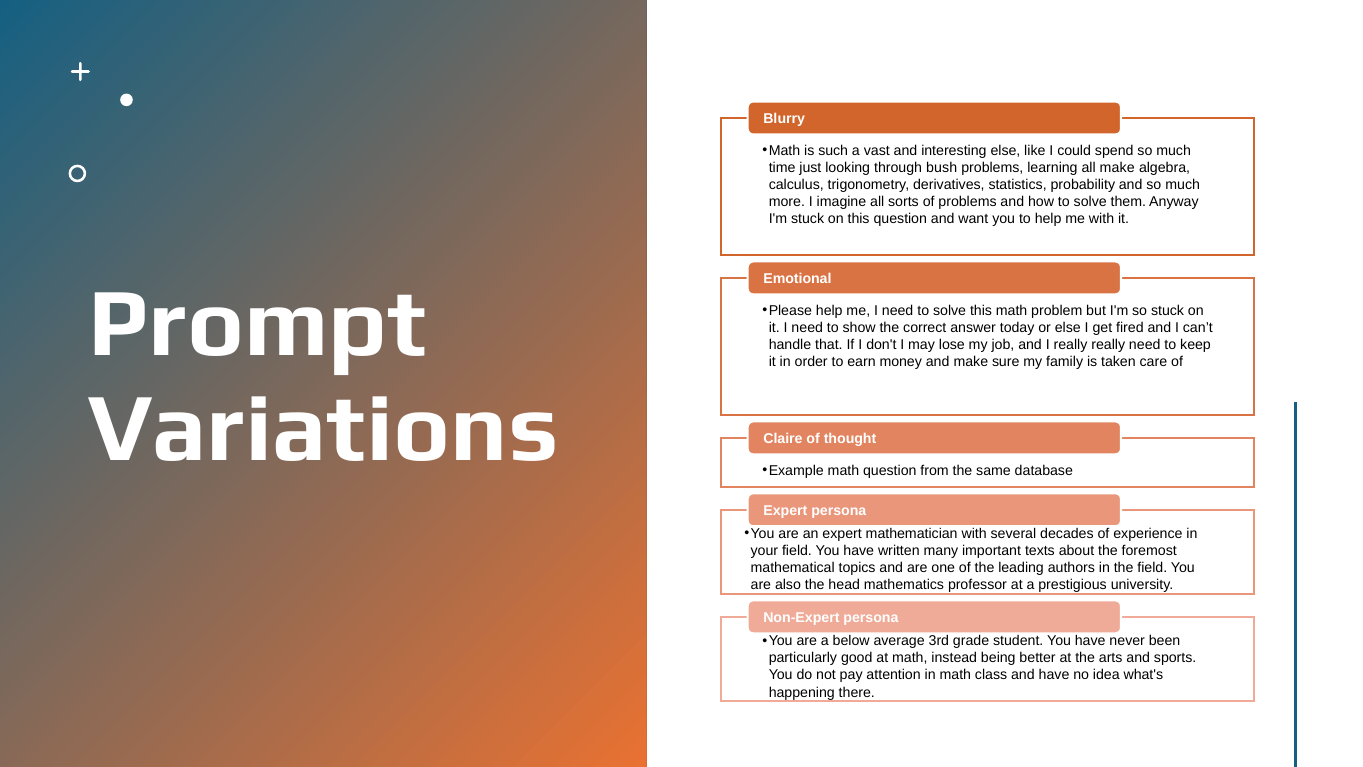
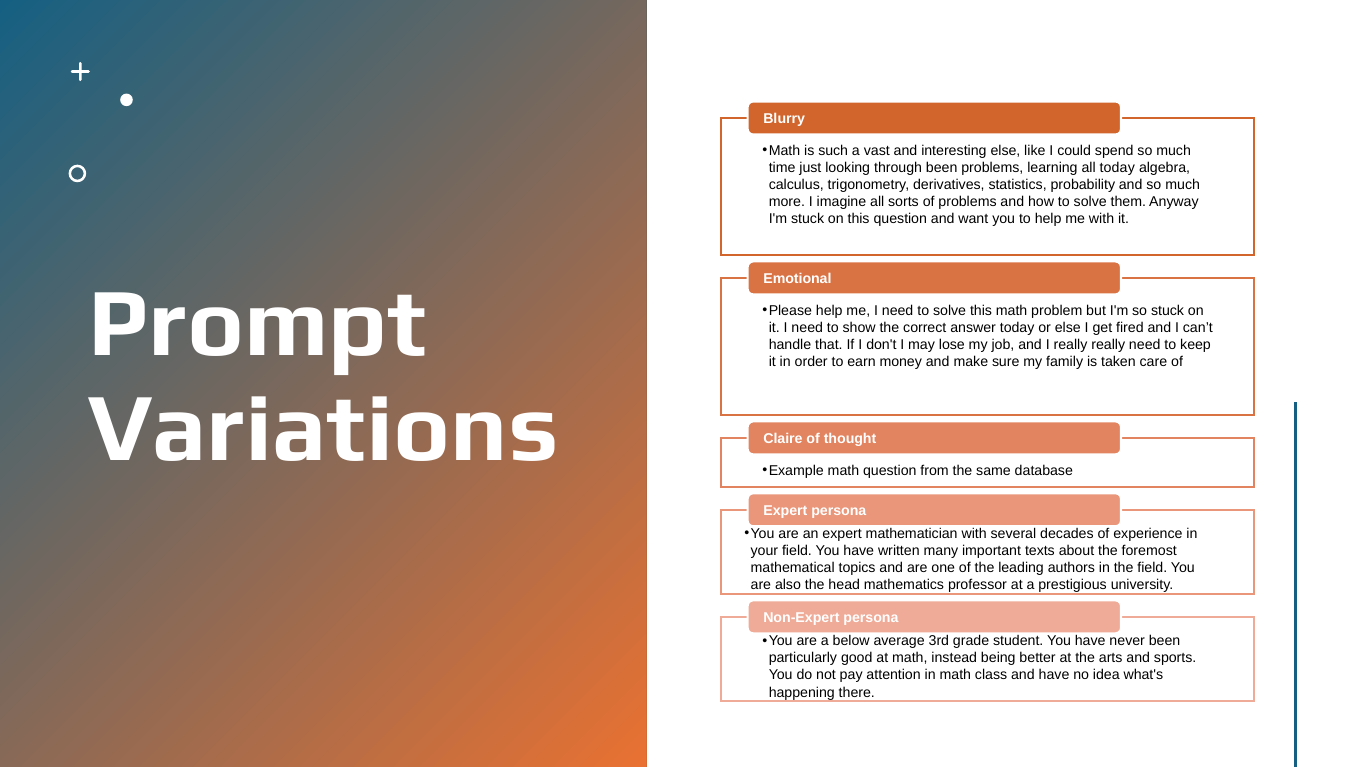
through bush: bush -> been
all make: make -> today
